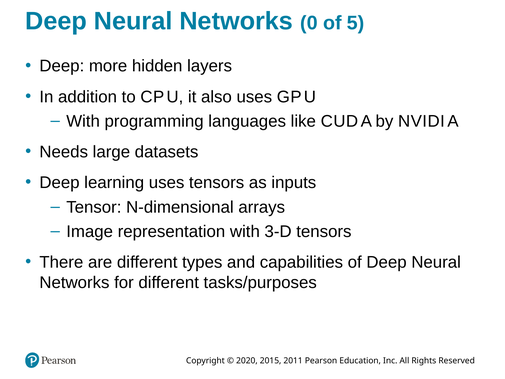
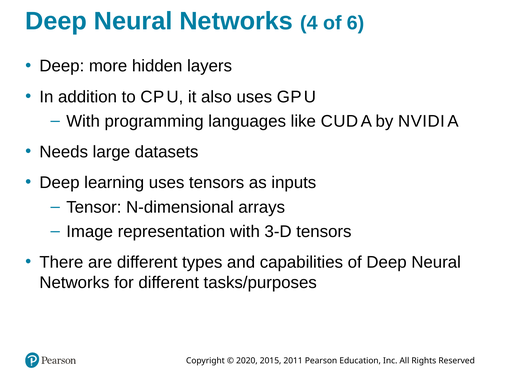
0: 0 -> 4
5: 5 -> 6
